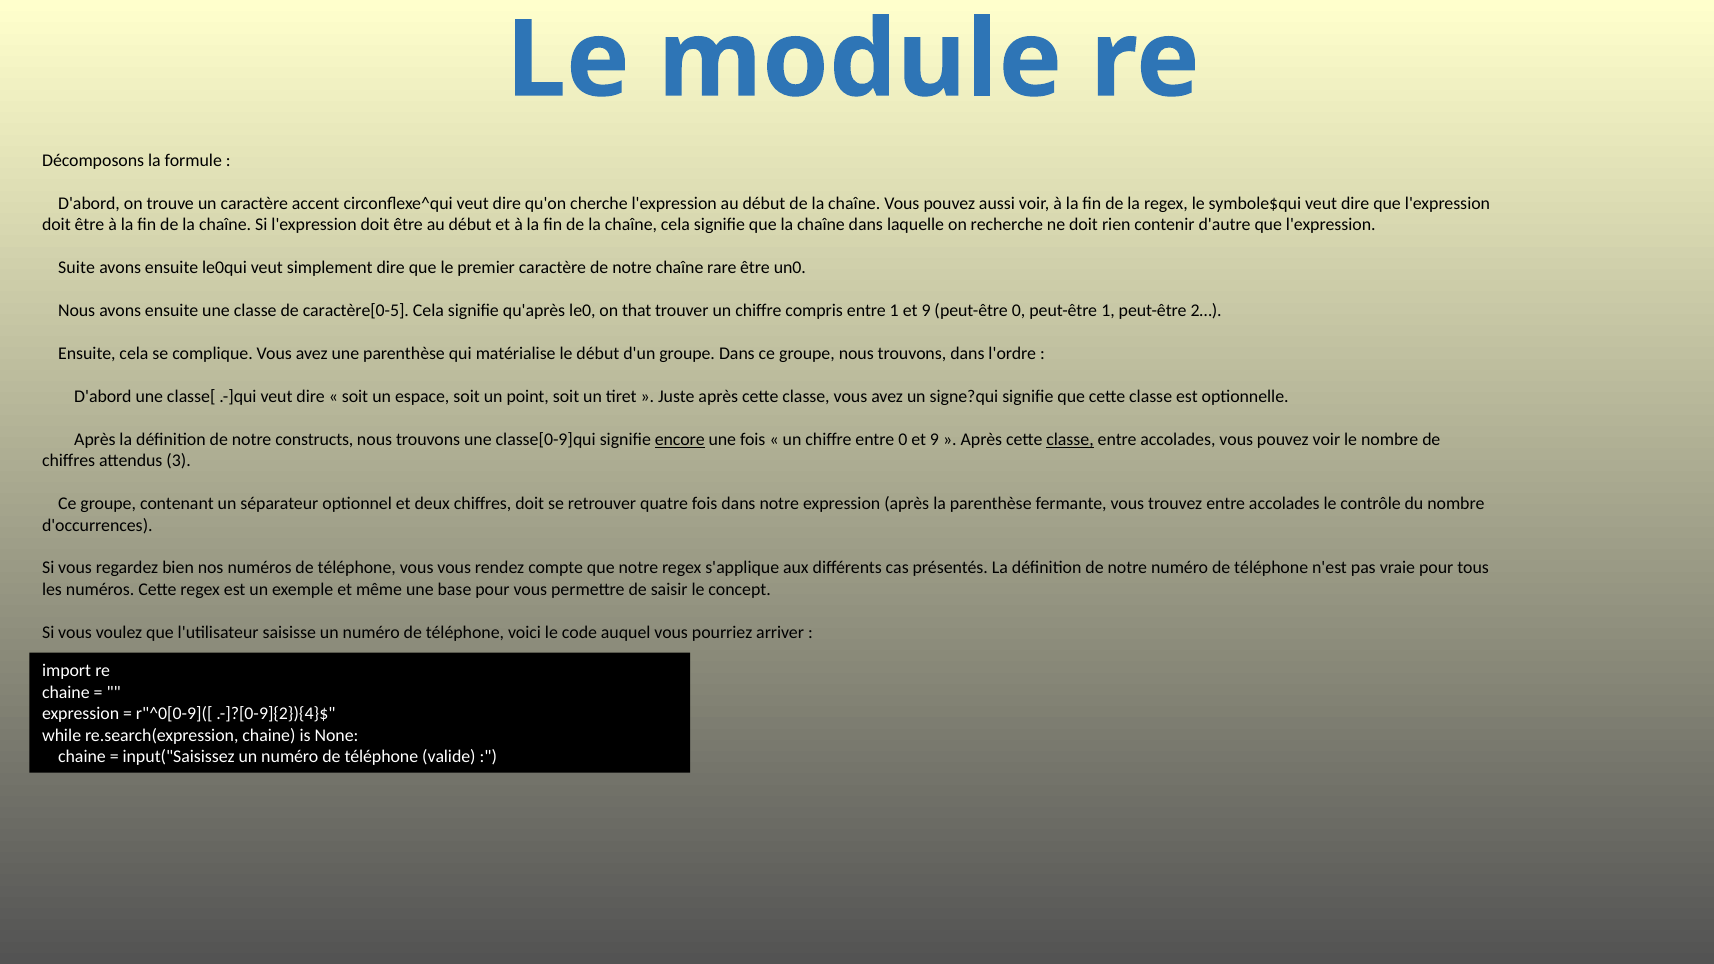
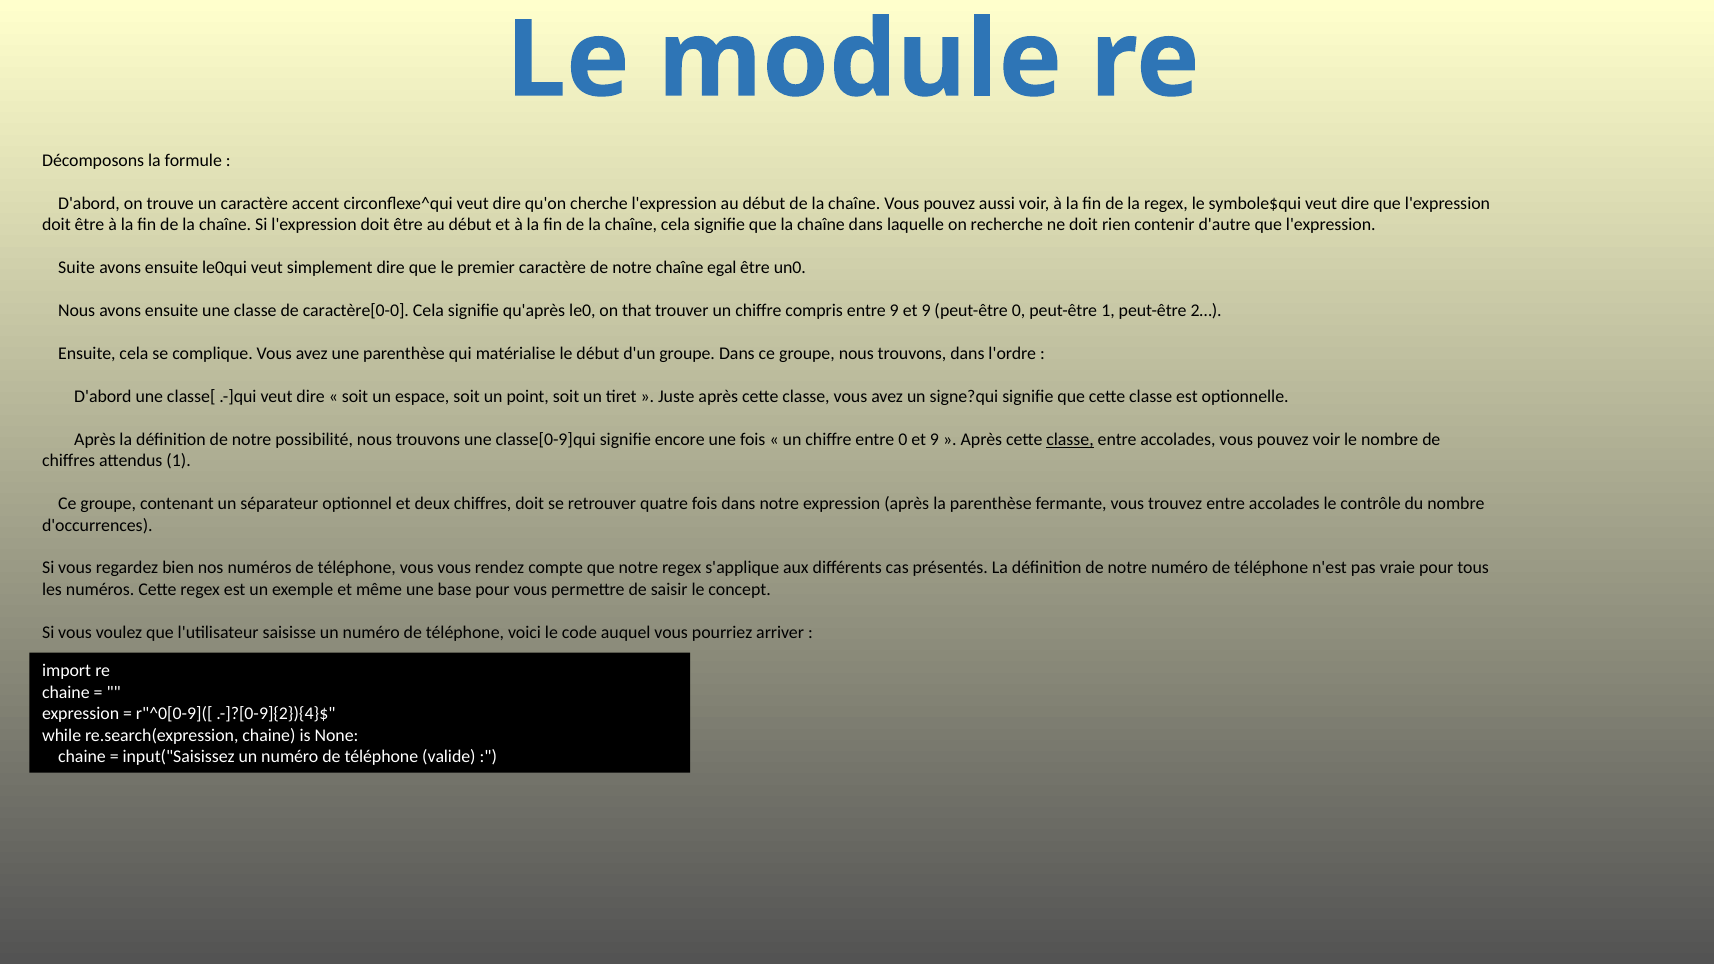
rare: rare -> egal
caractère[0-5: caractère[0-5 -> caractère[0-0
entre 1: 1 -> 9
constructs: constructs -> possibilité
encore underline: present -> none
attendus 3: 3 -> 1
